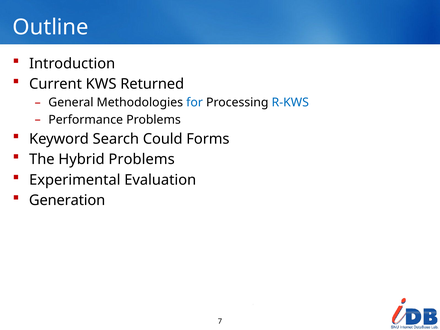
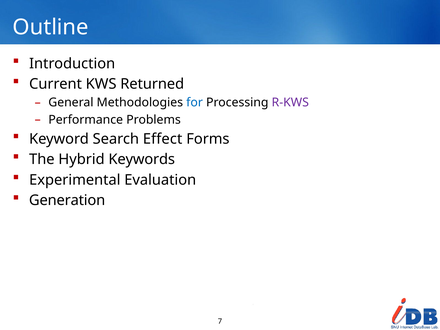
R-KWS colour: blue -> purple
Could: Could -> Effect
Hybrid Problems: Problems -> Keywords
